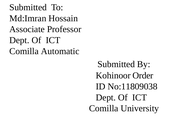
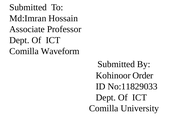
Automatic: Automatic -> Waveform
No:11809038: No:11809038 -> No:11829033
